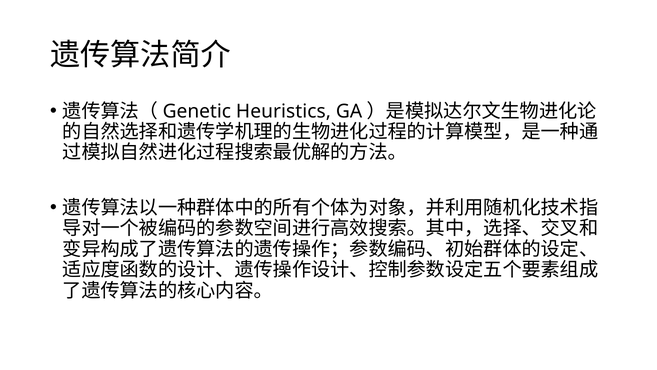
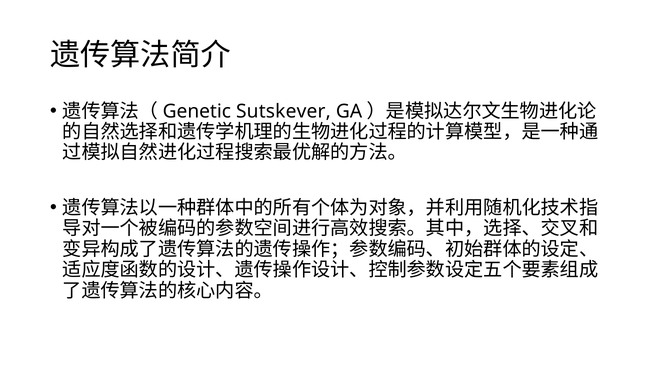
Heuristics: Heuristics -> Sutskever
